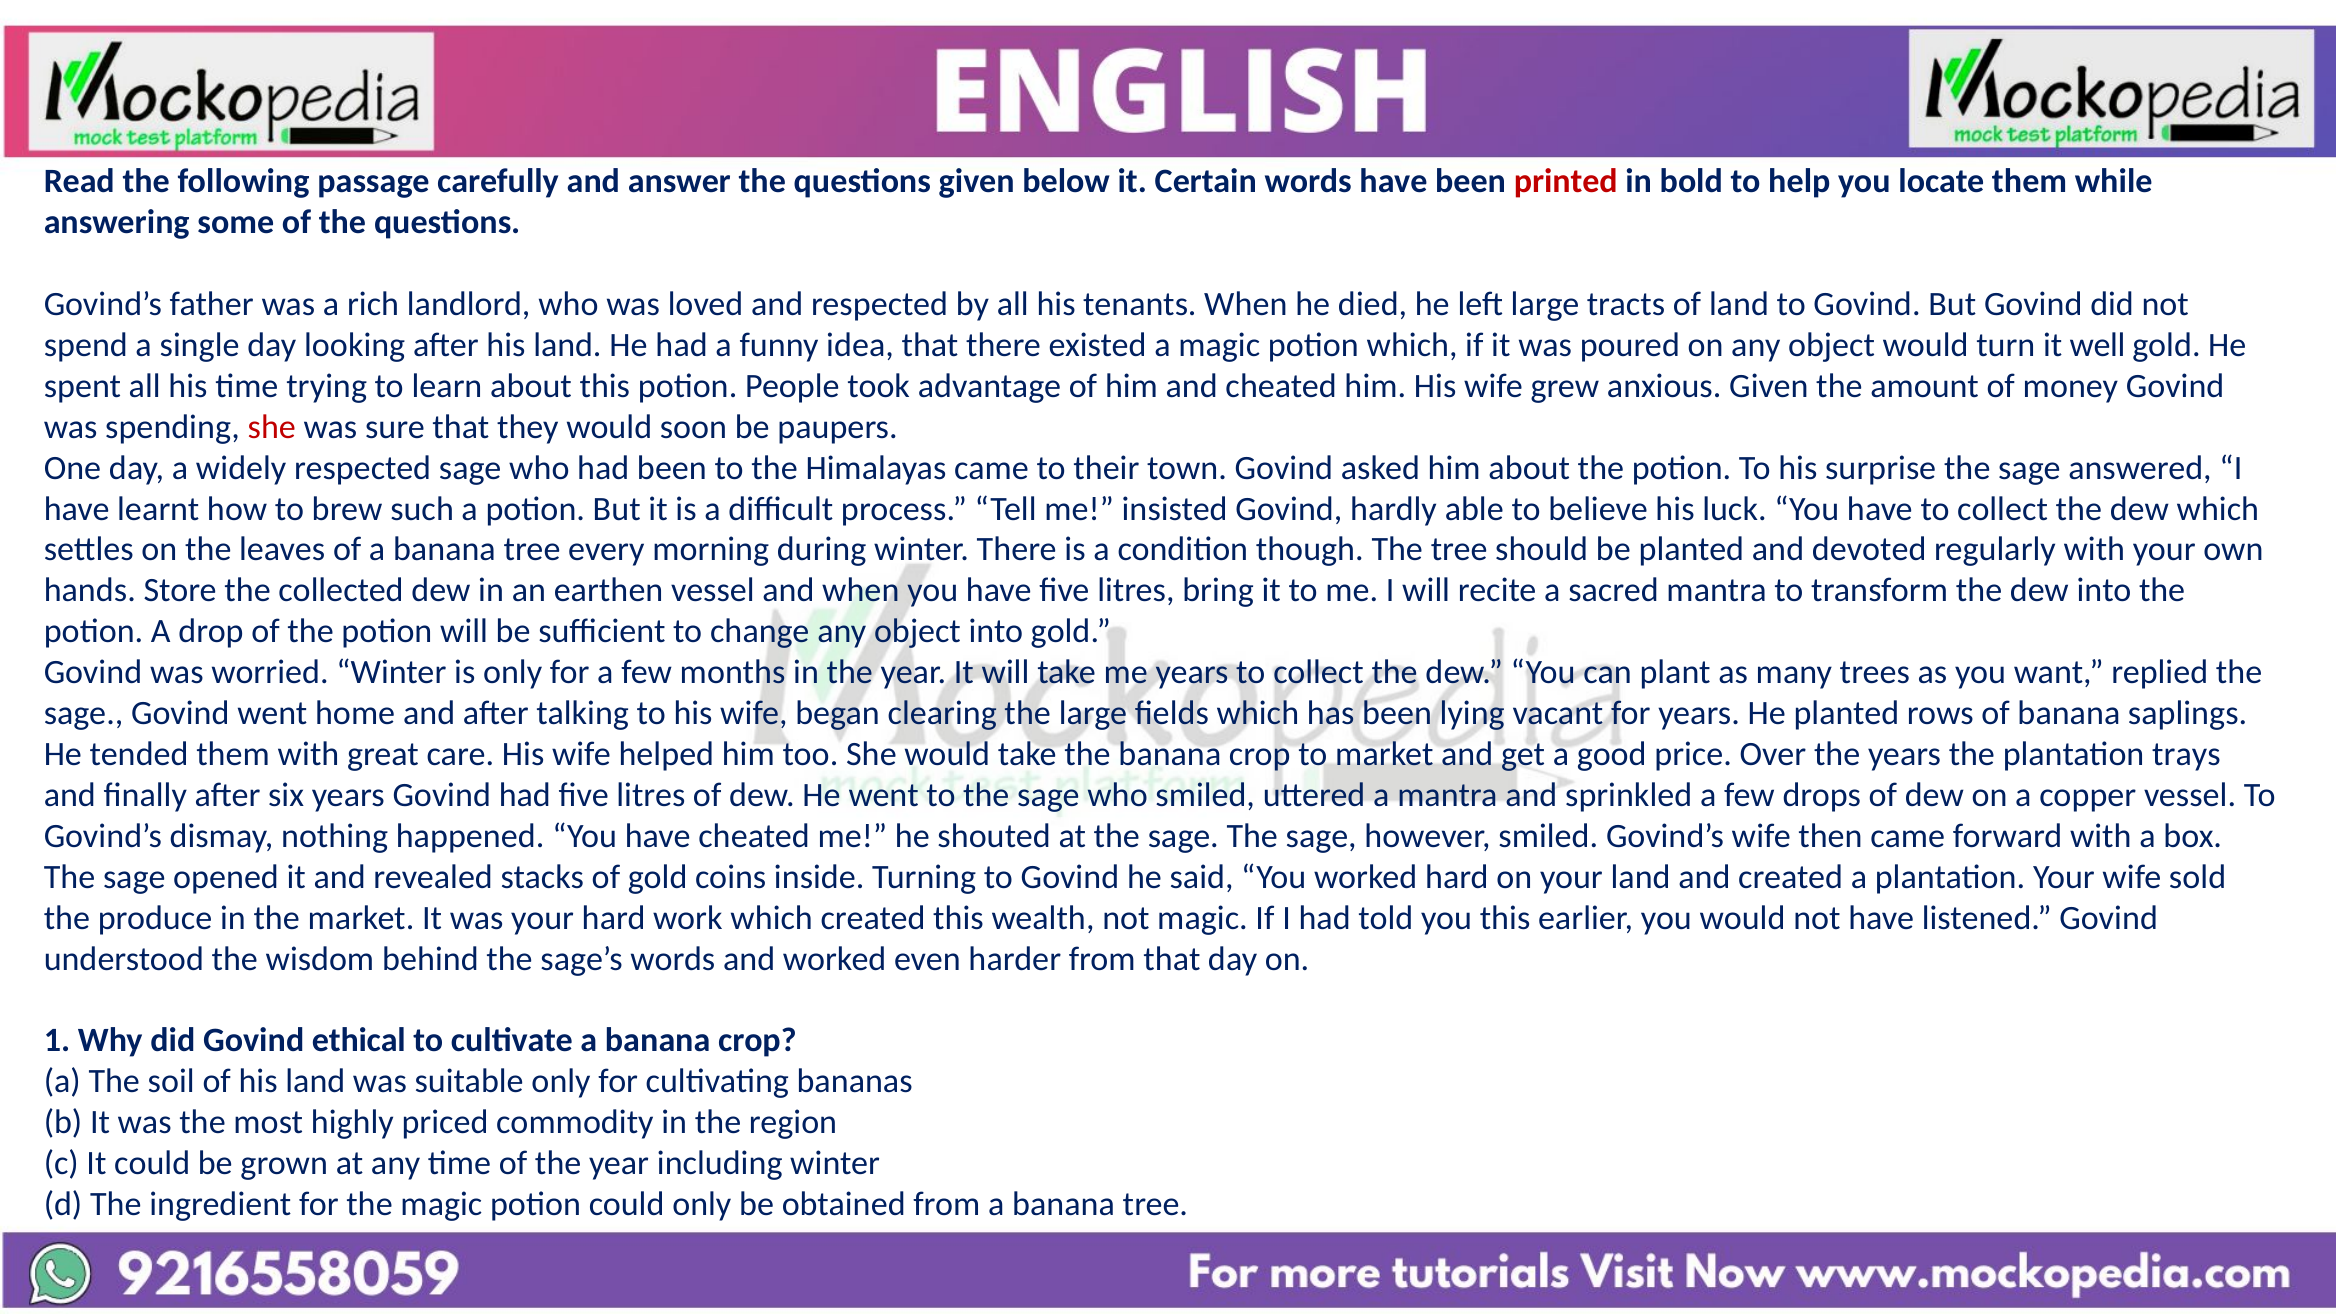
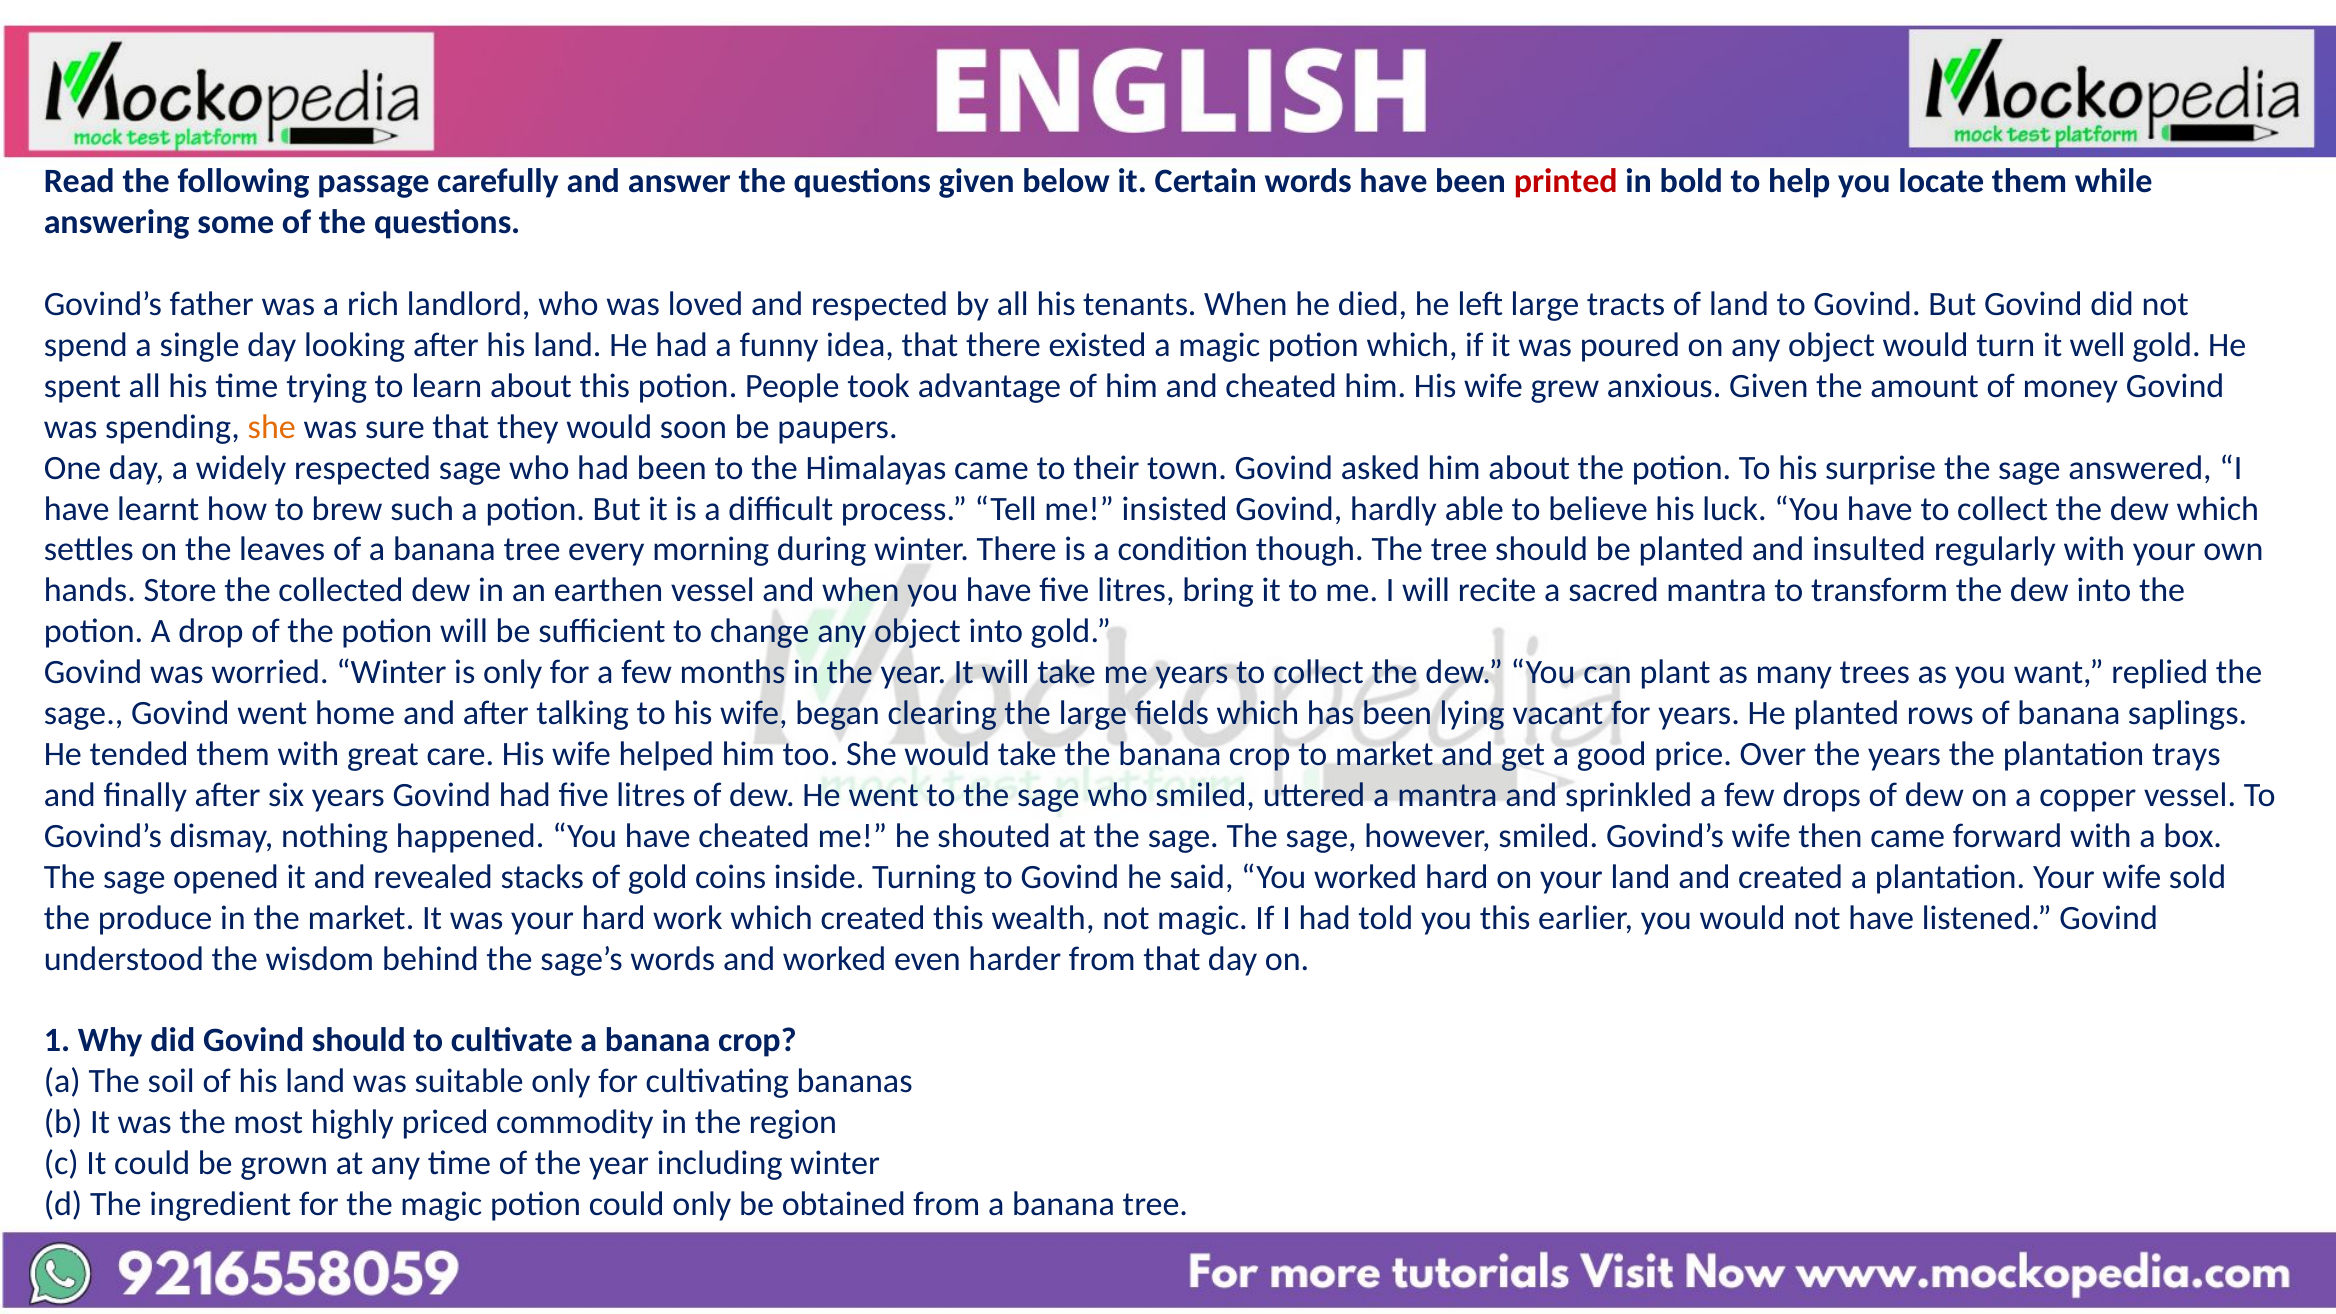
she at (272, 427) colour: red -> orange
devoted: devoted -> insulted
Govind ethical: ethical -> should
